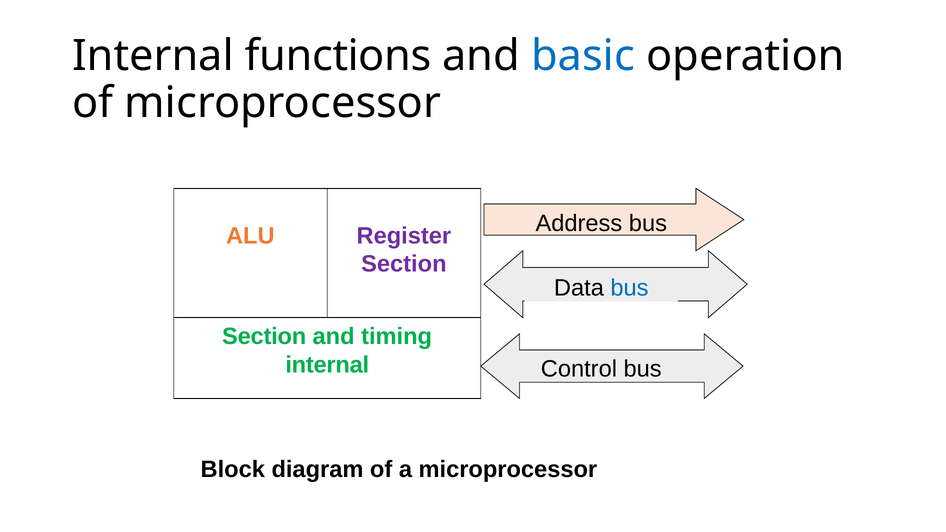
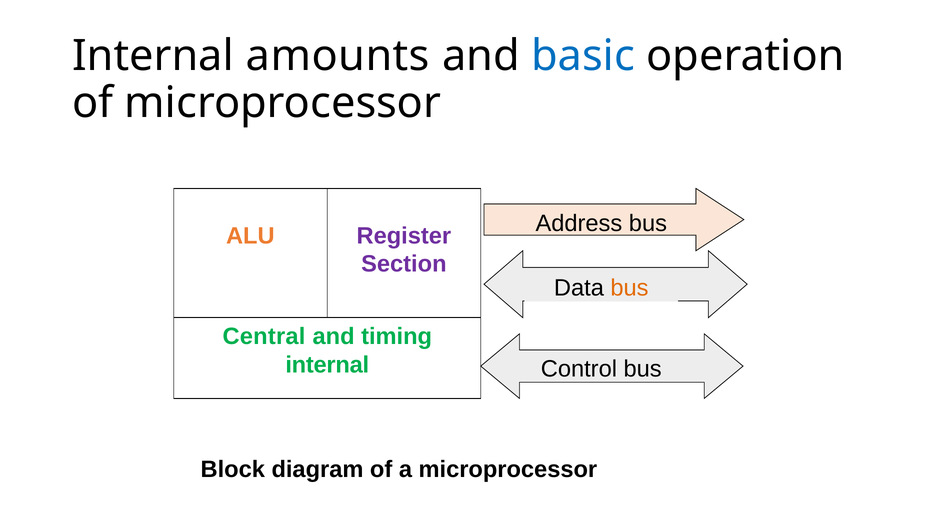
functions: functions -> amounts
bus at (630, 288) colour: blue -> orange
Section at (264, 337): Section -> Central
